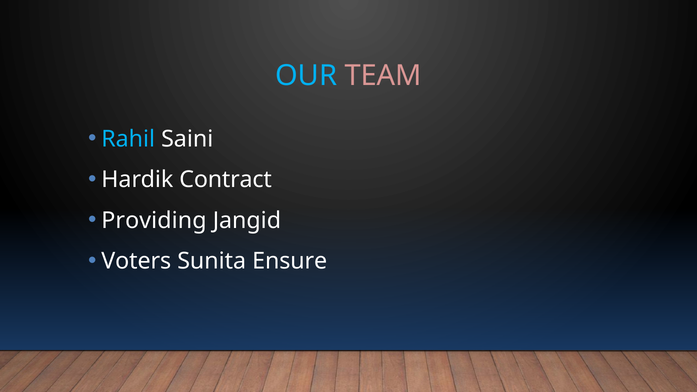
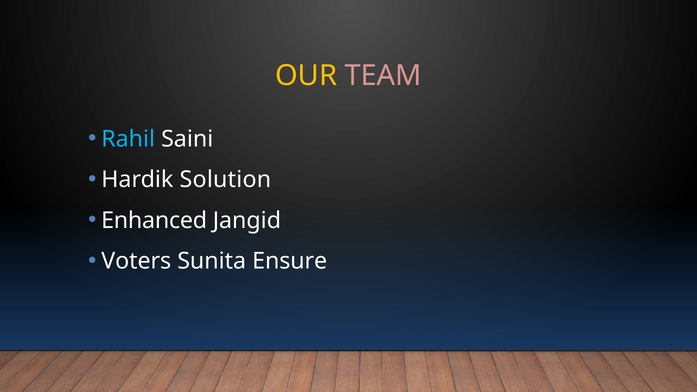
OUR colour: light blue -> yellow
Contract: Contract -> Solution
Providing: Providing -> Enhanced
